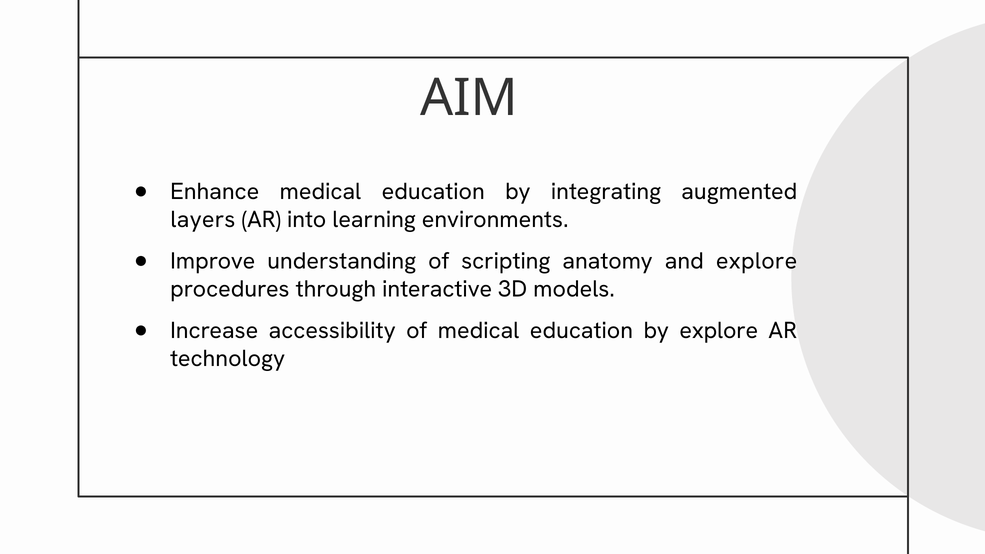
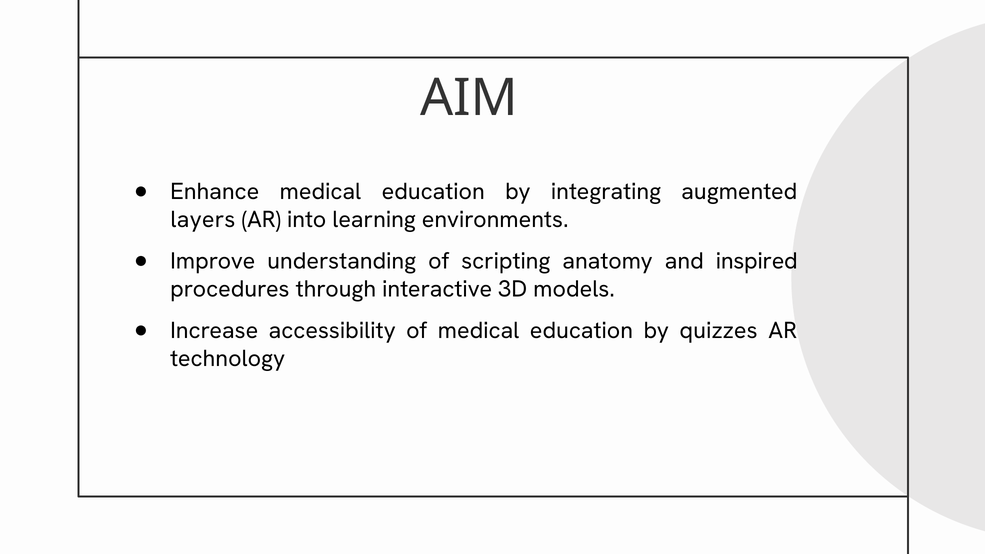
and explore: explore -> inspired
by explore: explore -> quizzes
